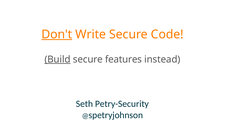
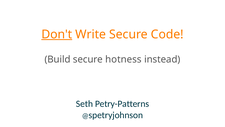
Build underline: present -> none
features: features -> hotness
Petry-Security: Petry-Security -> Petry-Patterns
